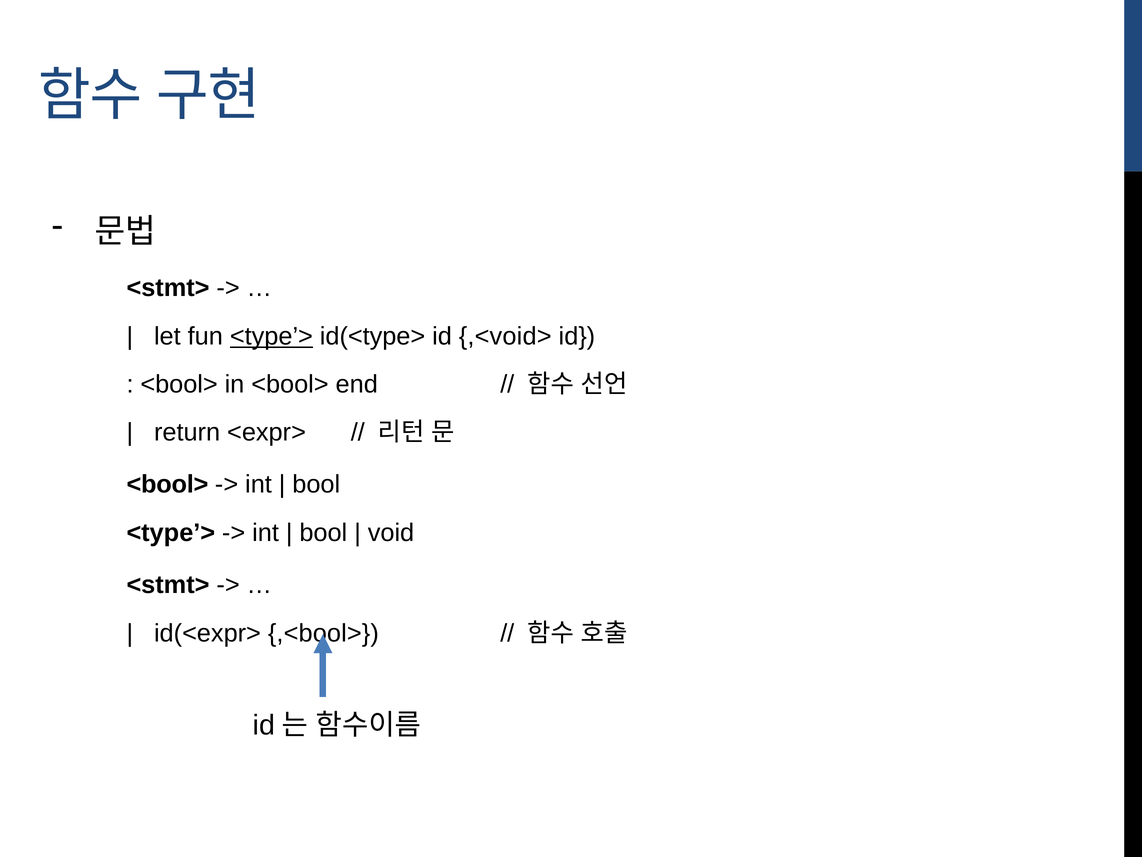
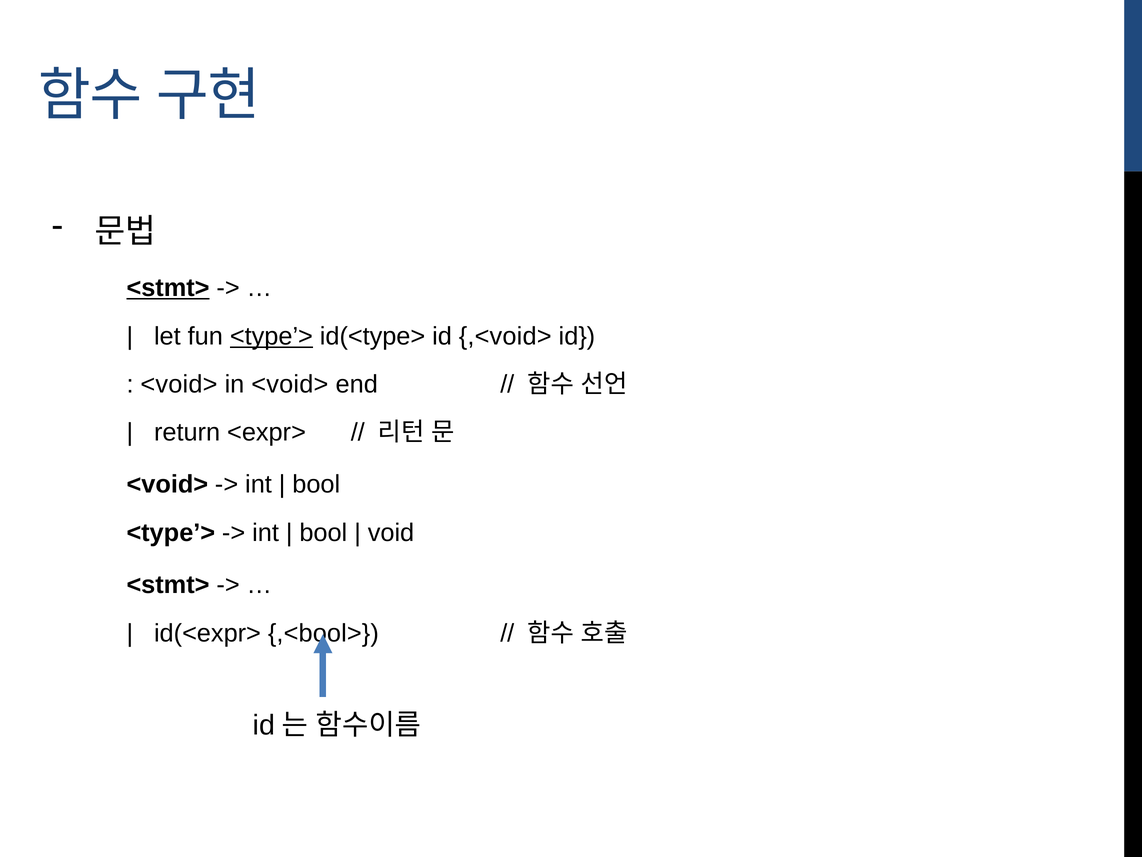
<stmt> at (168, 288) underline: none -> present
<bool> at (179, 384): <bool> -> <void>
in <bool>: <bool> -> <void>
<bool> at (167, 484): <bool> -> <void>
